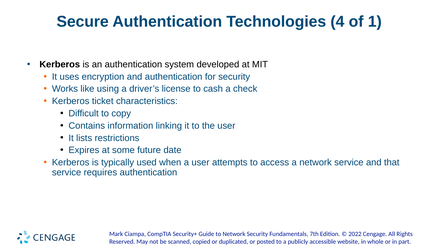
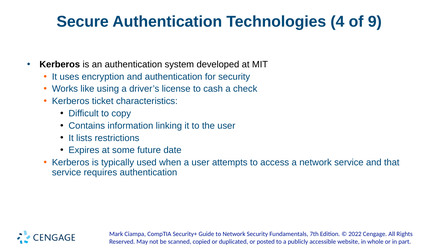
1: 1 -> 9
